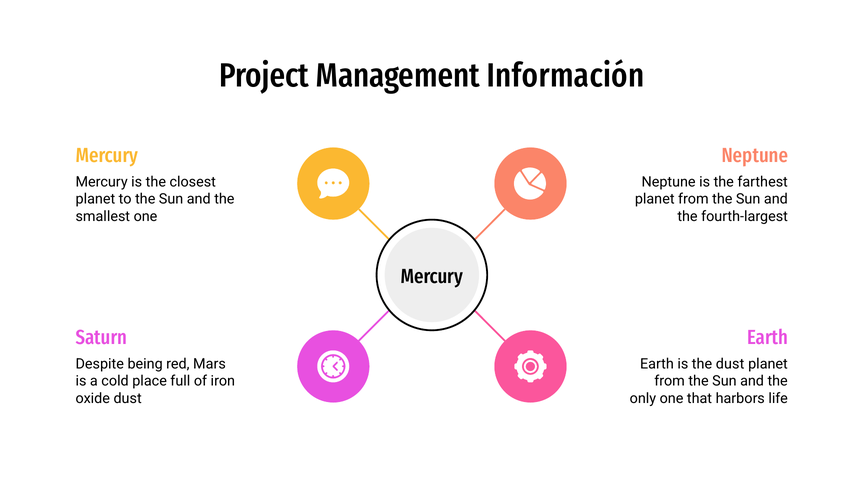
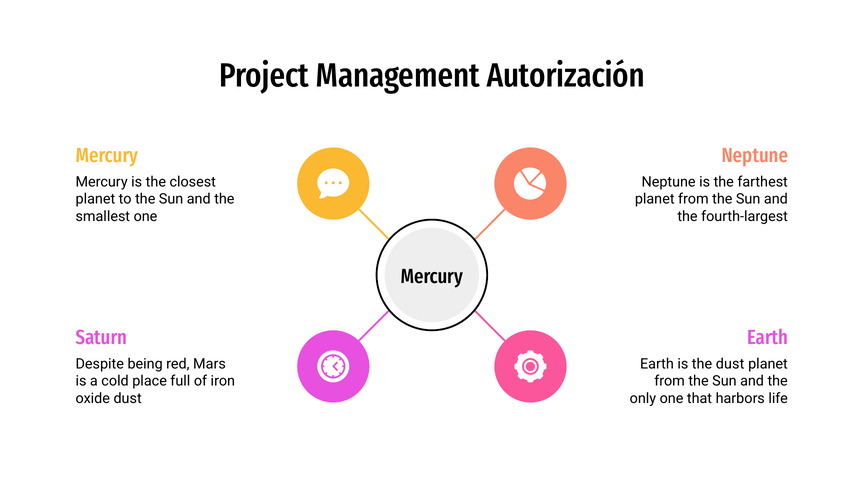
Información: Información -> Autorización
